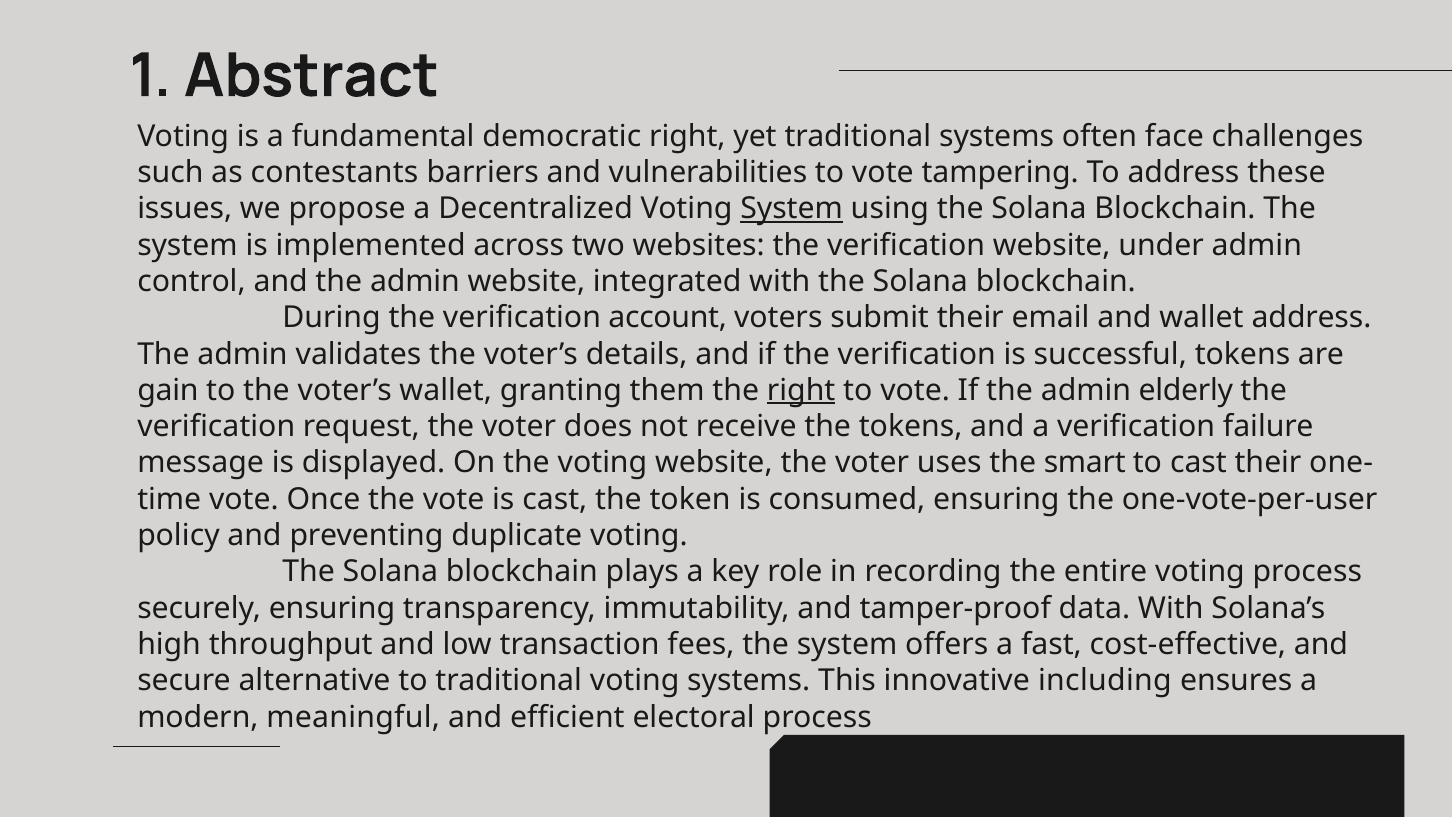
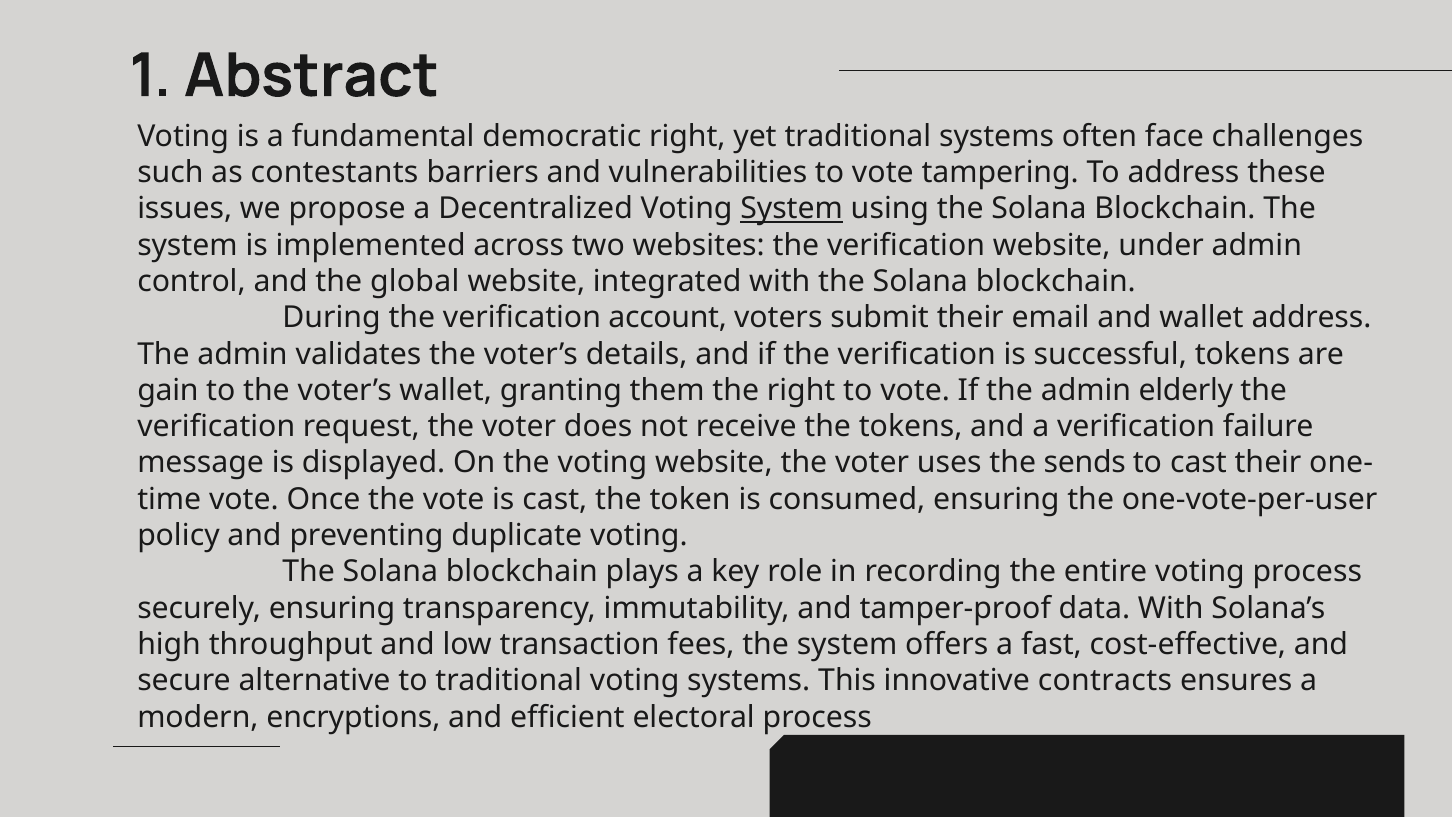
and the admin: admin -> global
right at (801, 390) underline: present -> none
smart: smart -> sends
including: including -> contracts
meaningful: meaningful -> encryptions
